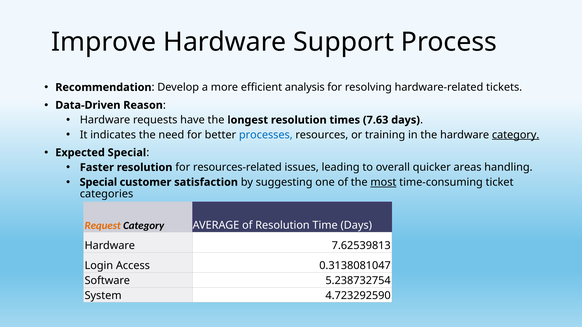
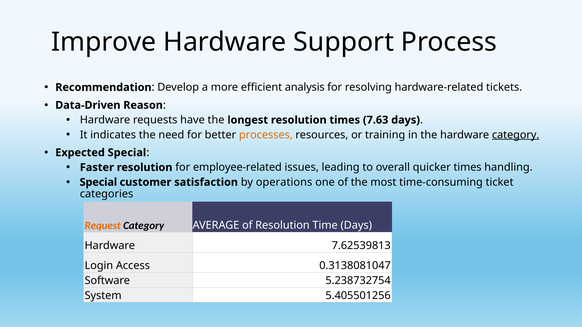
processes colour: blue -> orange
resources-related: resources-related -> employee-related
quicker areas: areas -> times
suggesting: suggesting -> operations
most underline: present -> none
4.723292590: 4.723292590 -> 5.405501256
